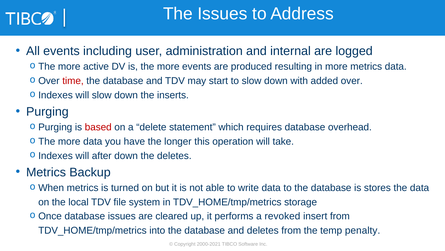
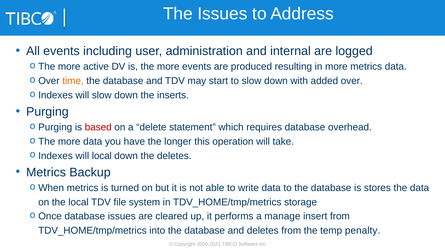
time colour: red -> orange
will after: after -> local
revoked: revoked -> manage
